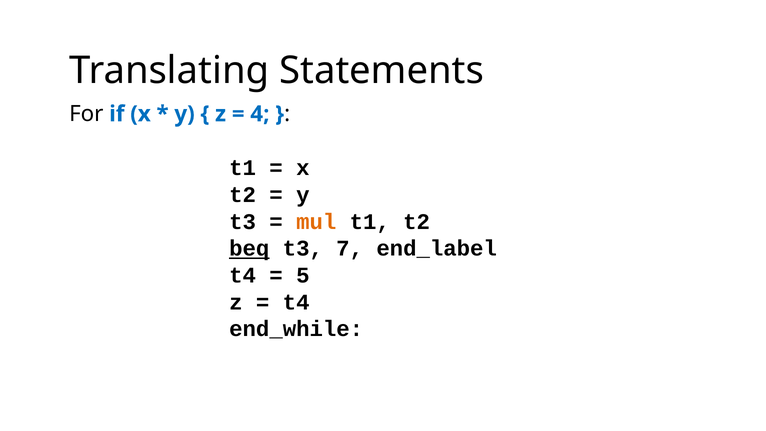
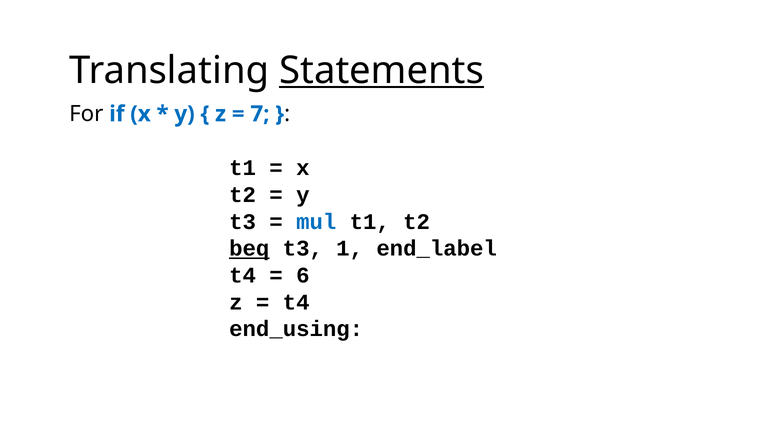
Statements underline: none -> present
4: 4 -> 7
mul colour: orange -> blue
7: 7 -> 1
5: 5 -> 6
end_while: end_while -> end_using
